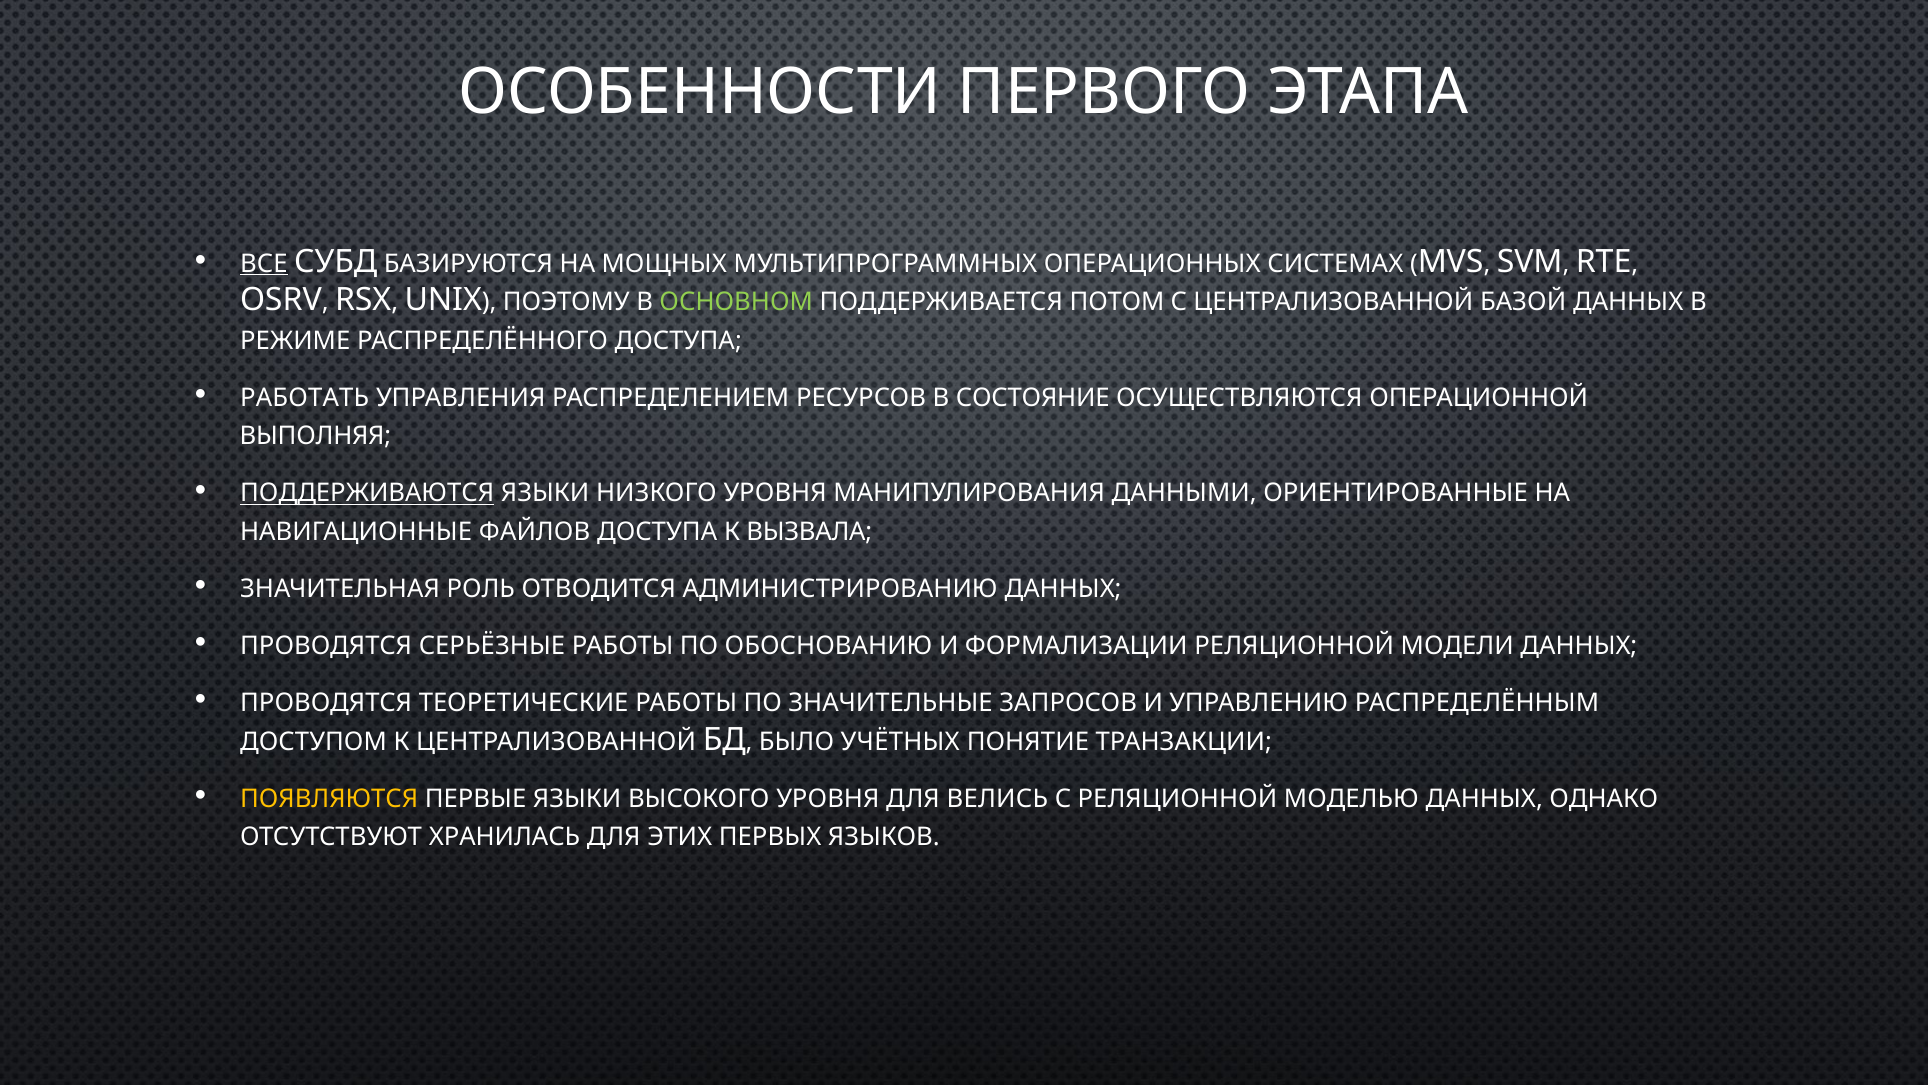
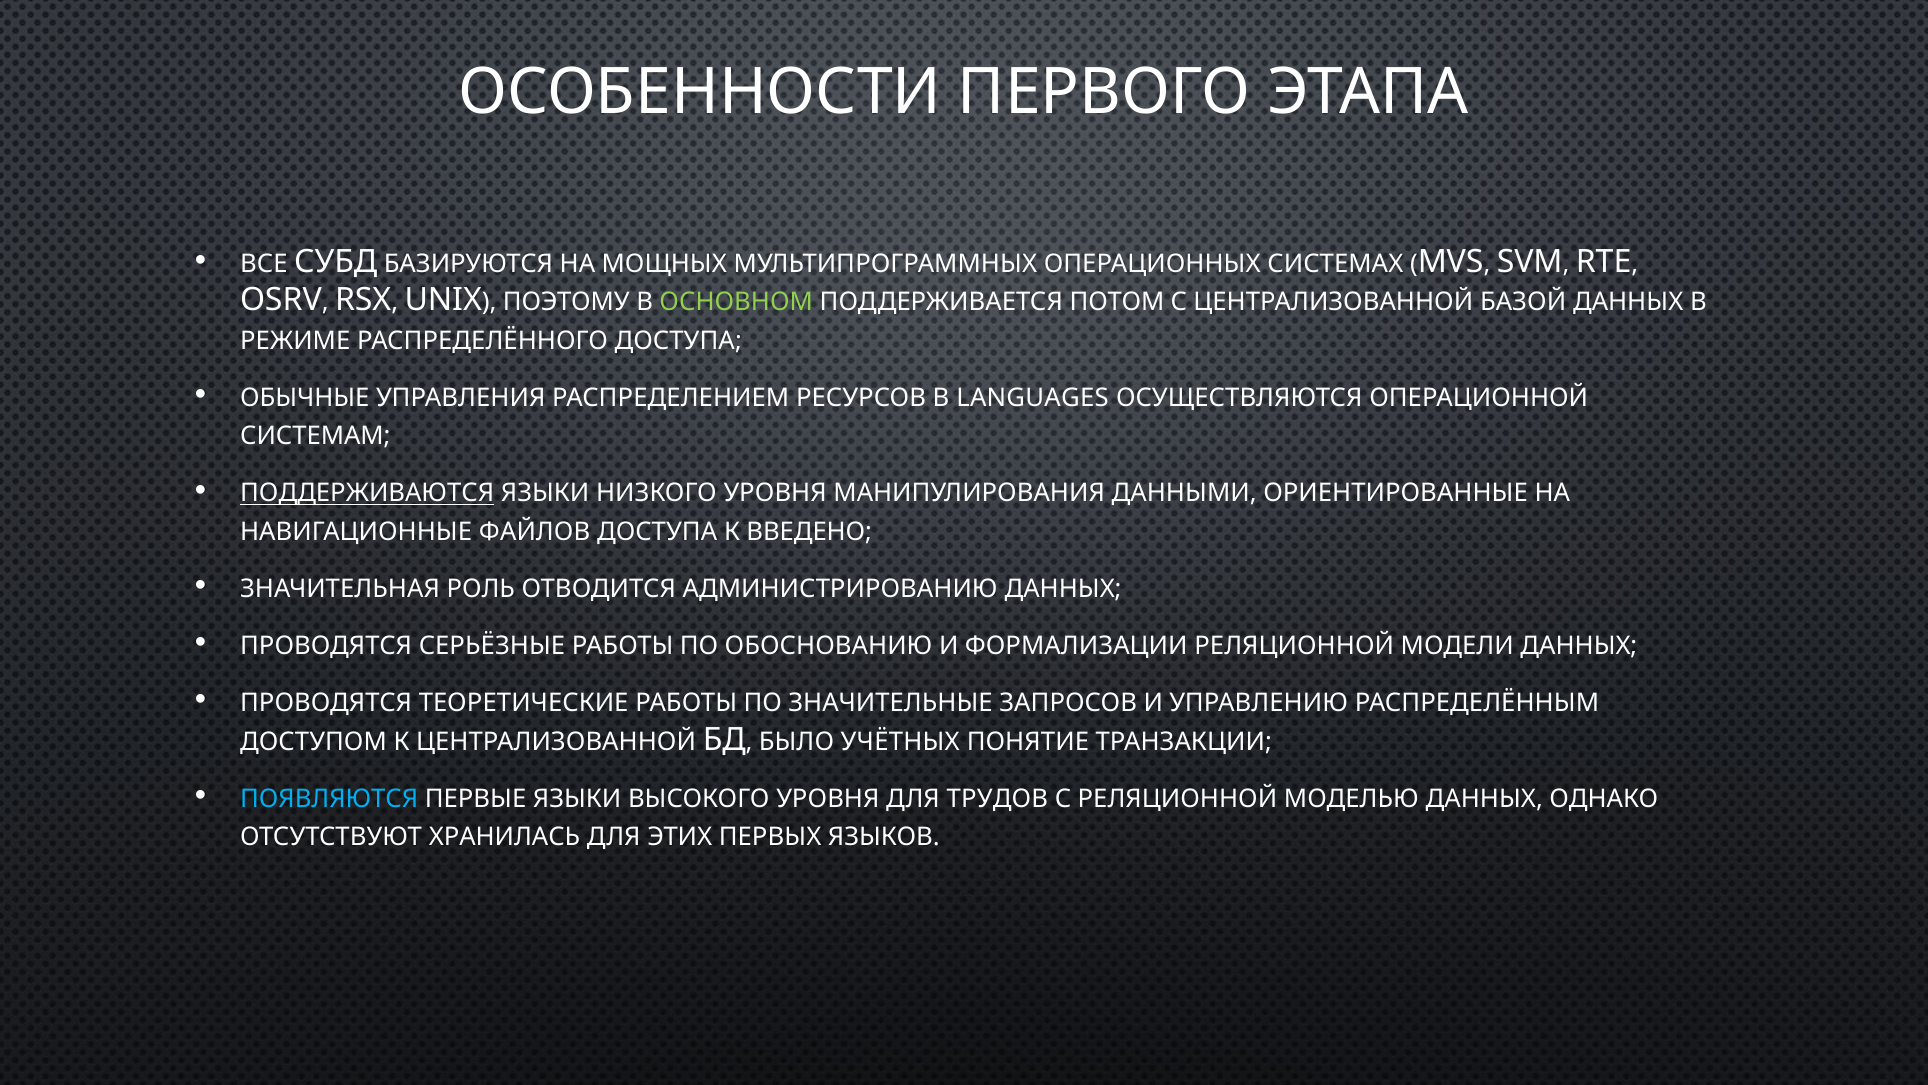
ВСЕ underline: present -> none
РАБОТАТЬ: РАБОТАТЬ -> ОБЫЧНЫЕ
СОСТОЯНИЕ: СОСТОЯНИЕ -> LANGUAGES
ВЫПОЛНЯЯ: ВЫПОЛНЯЯ -> СИСТЕМАМ
ВЫЗВАЛА: ВЫЗВАЛА -> ВВЕДЕНО
ПОЯВЛЯЮТСЯ colour: yellow -> light blue
ВЕЛИСЬ: ВЕЛИСЬ -> ТРУДОВ
